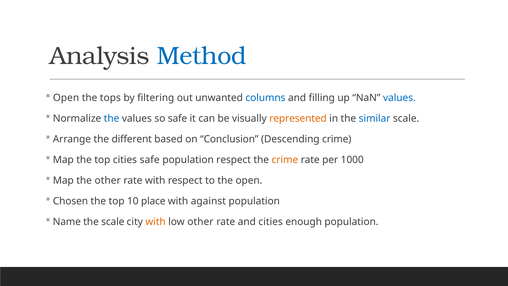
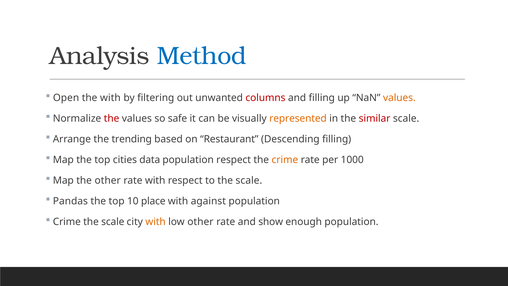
the tops: tops -> with
columns colour: blue -> red
values at (399, 98) colour: blue -> orange
the at (112, 118) colour: blue -> red
similar colour: blue -> red
different: different -> trending
Conclusion: Conclusion -> Restaurant
Descending crime: crime -> filling
cities safe: safe -> data
to the open: open -> scale
Chosen: Chosen -> Pandas
Name at (67, 222): Name -> Crime
and cities: cities -> show
